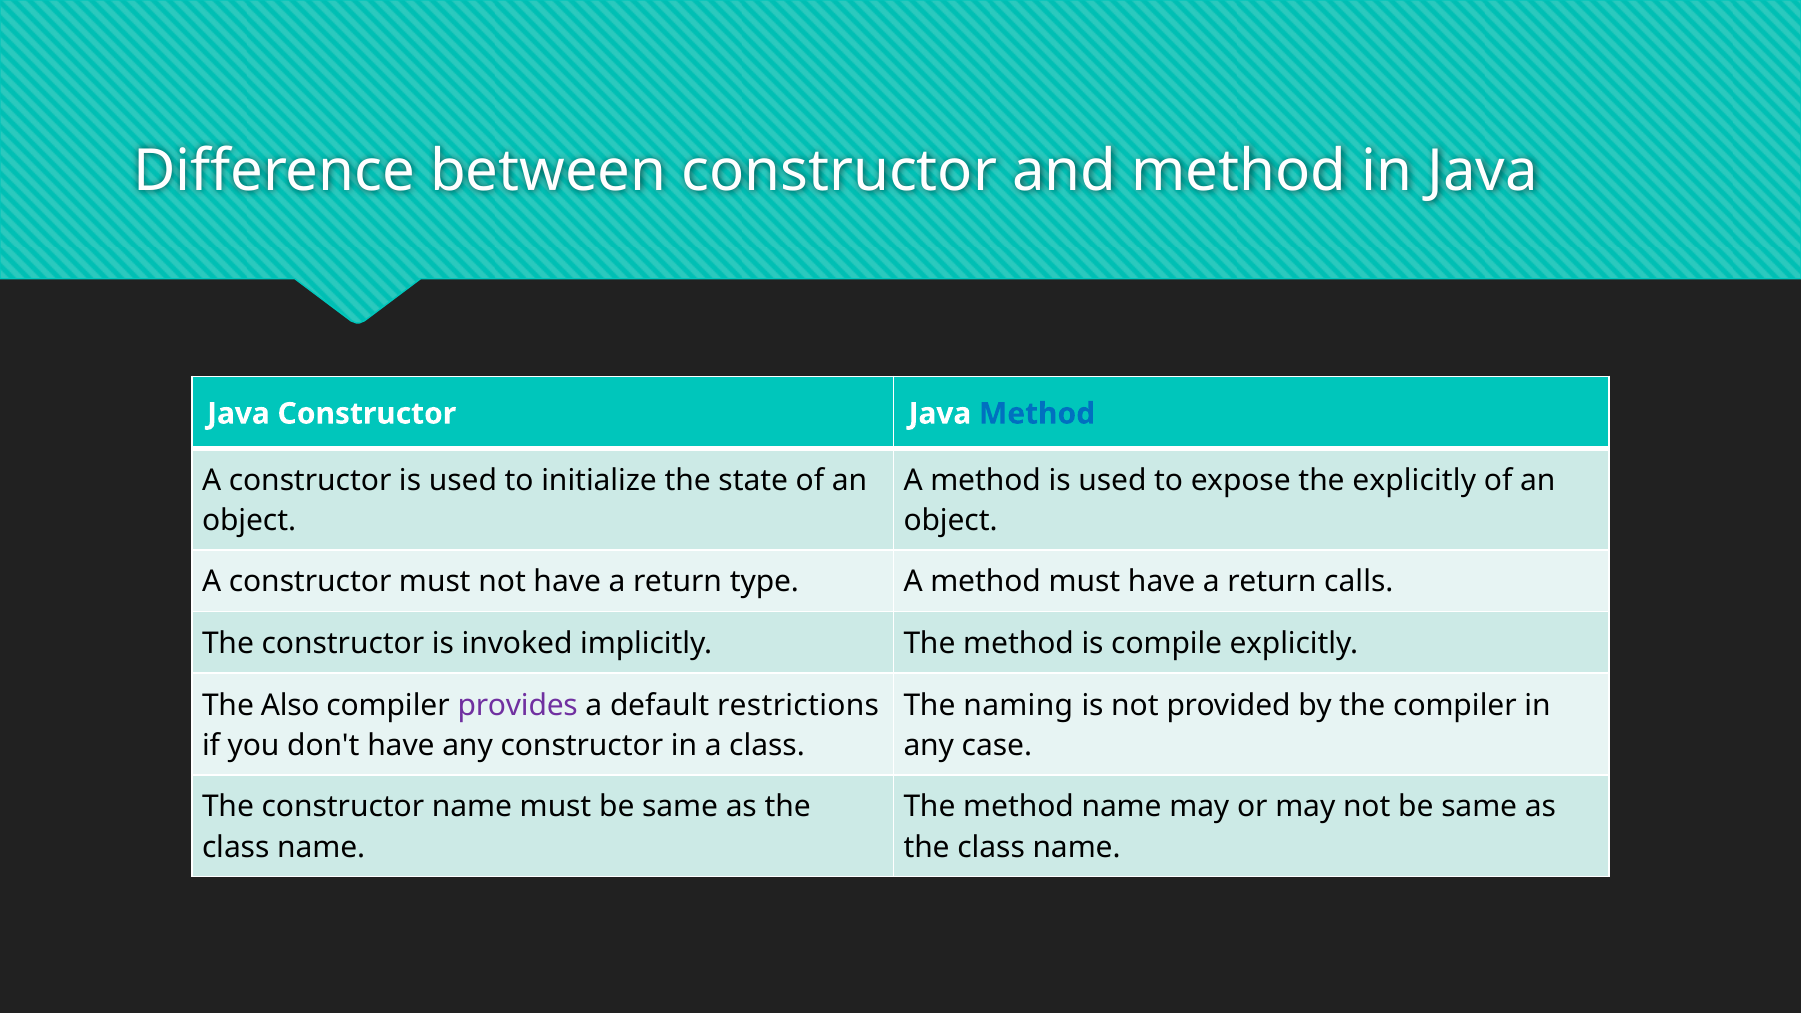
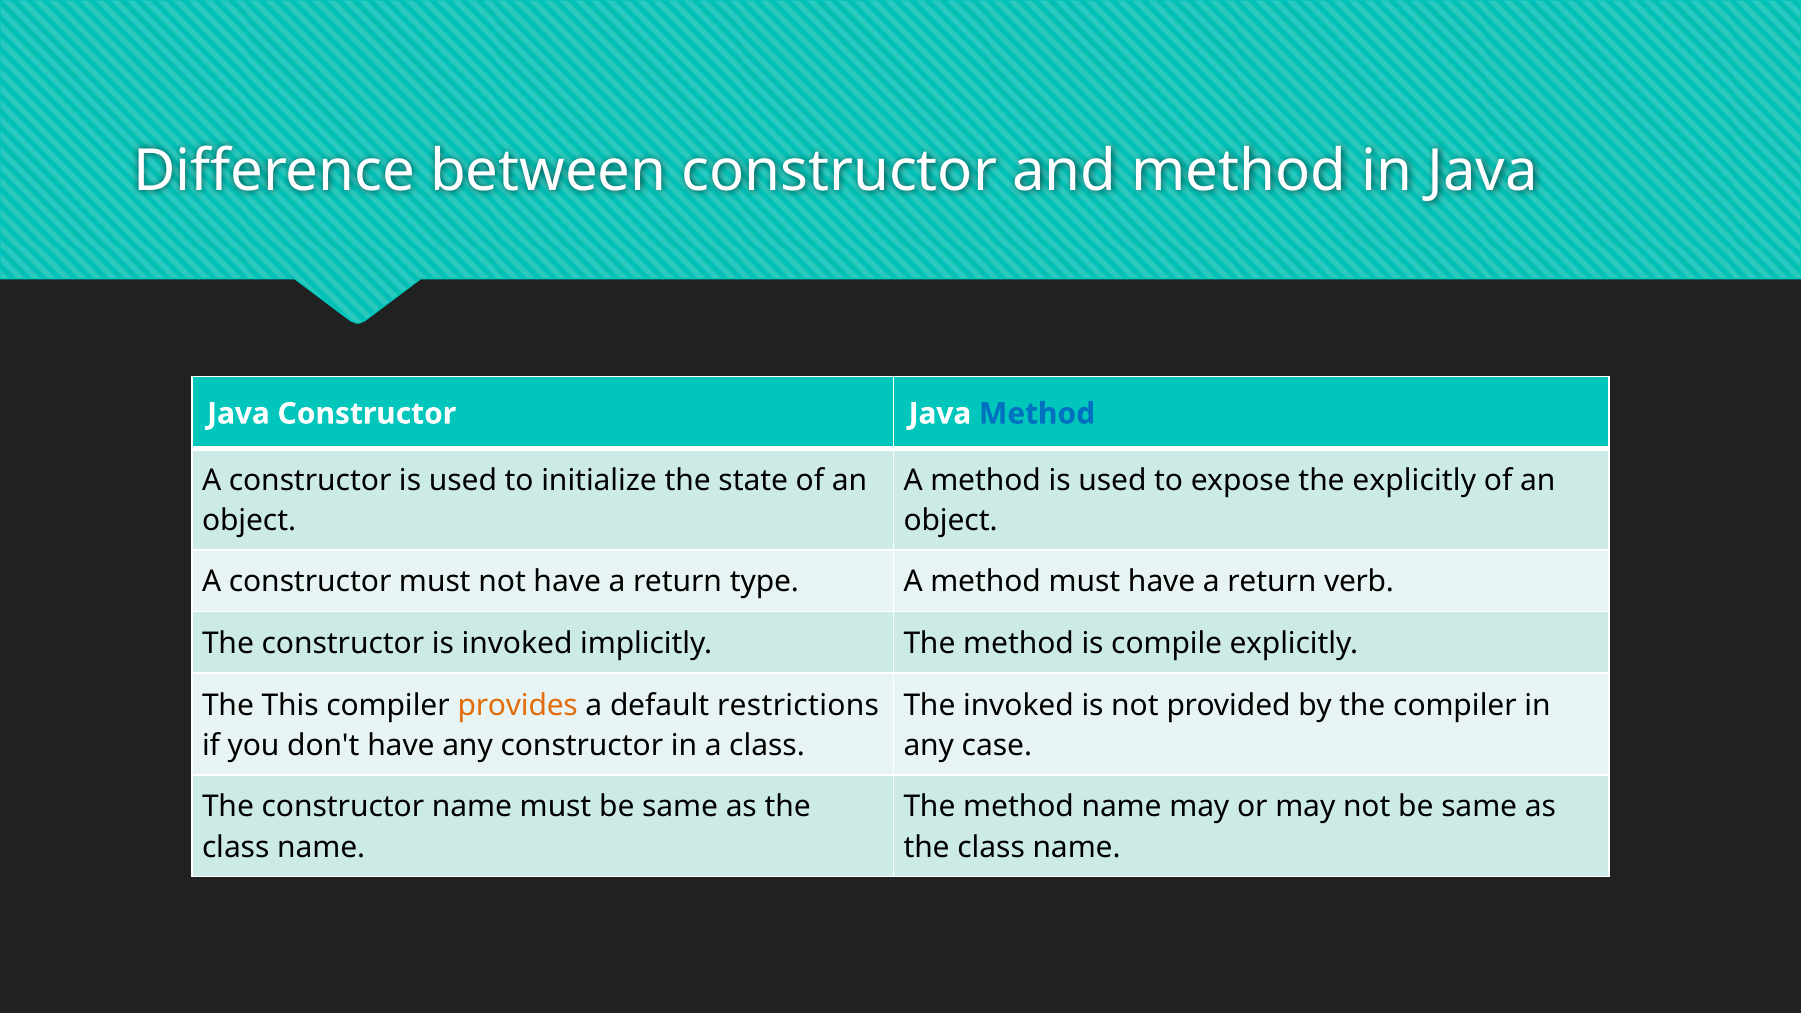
calls: calls -> verb
Also: Also -> This
provides colour: purple -> orange
The naming: naming -> invoked
